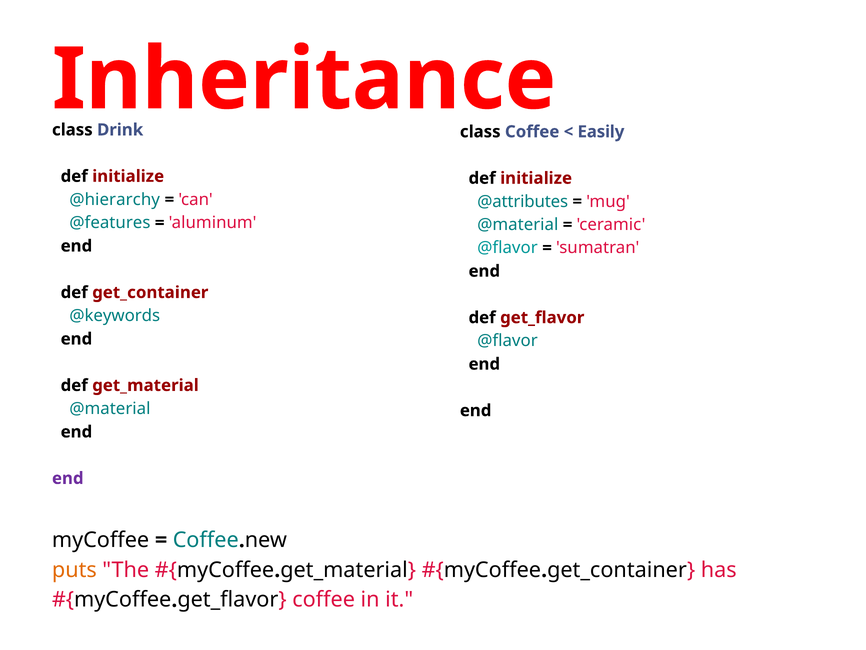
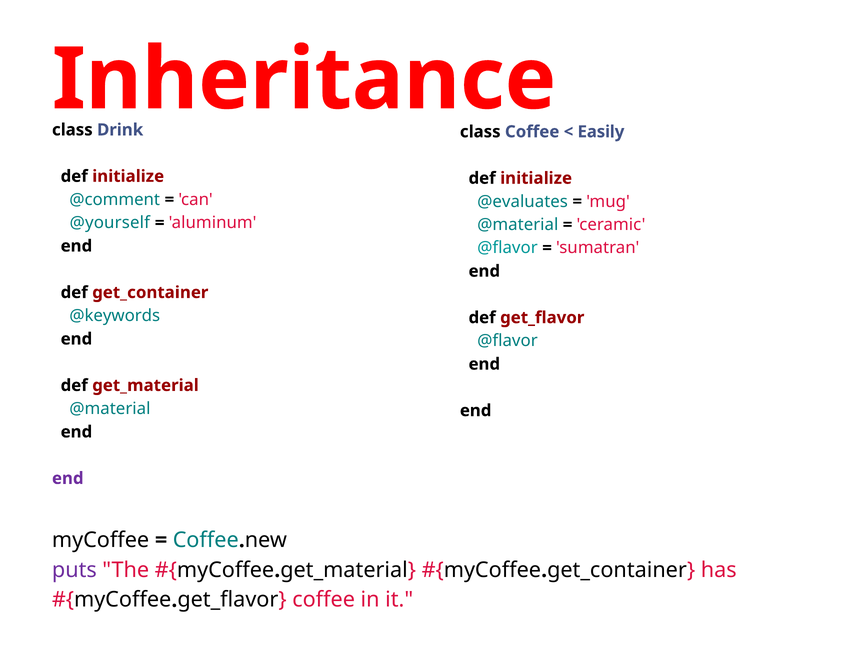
@hierarchy: @hierarchy -> @comment
@attributes: @attributes -> @evaluates
@features: @features -> @yourself
puts colour: orange -> purple
